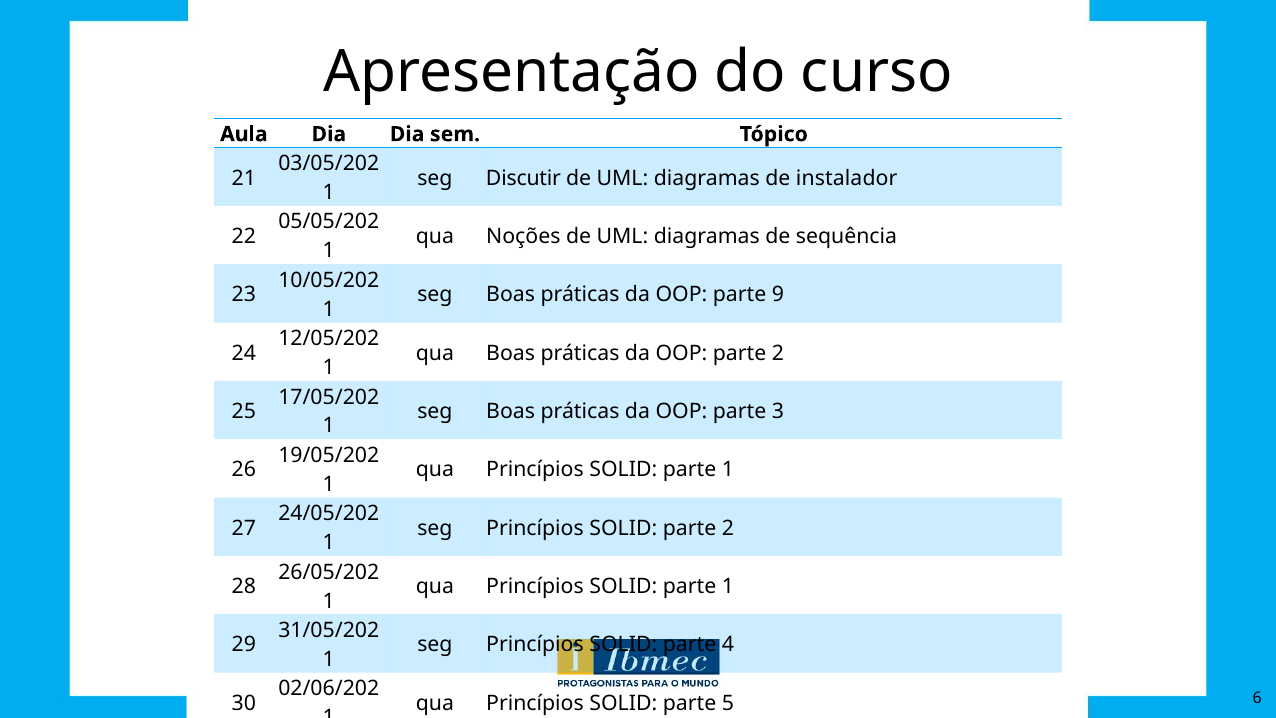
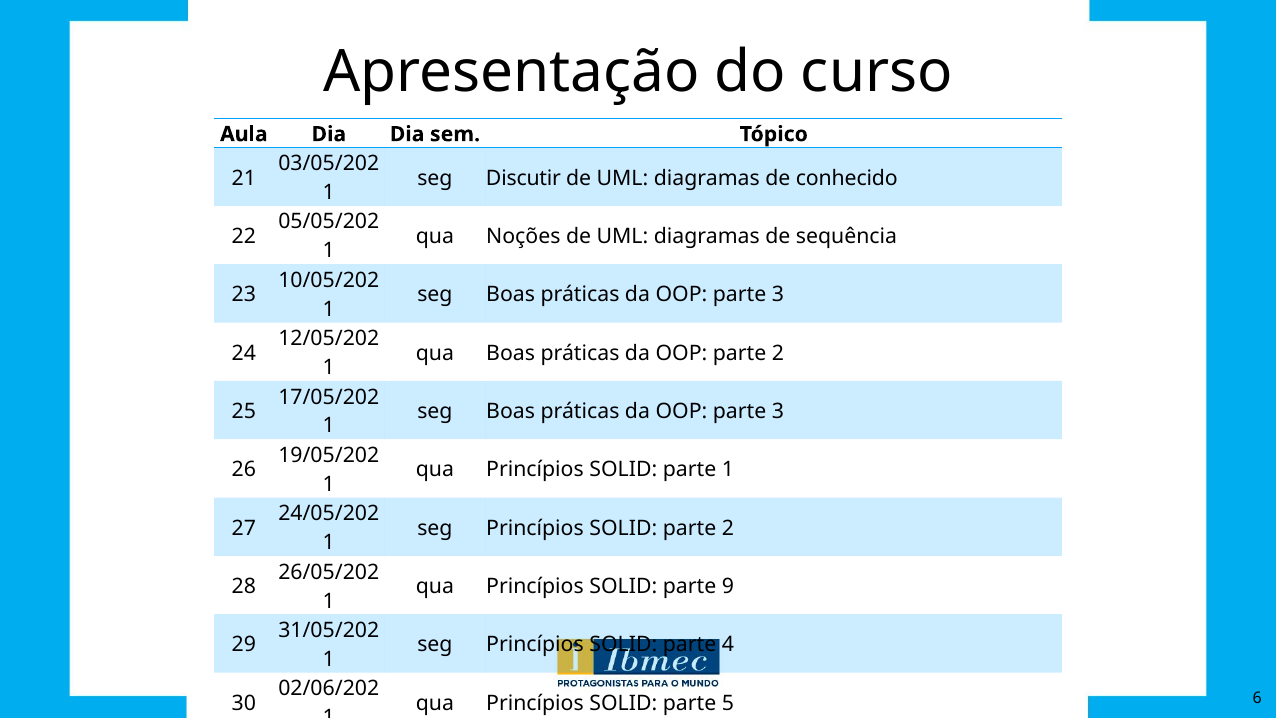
instalador: instalador -> conhecido
9 at (778, 295): 9 -> 3
1 at (728, 586): 1 -> 9
